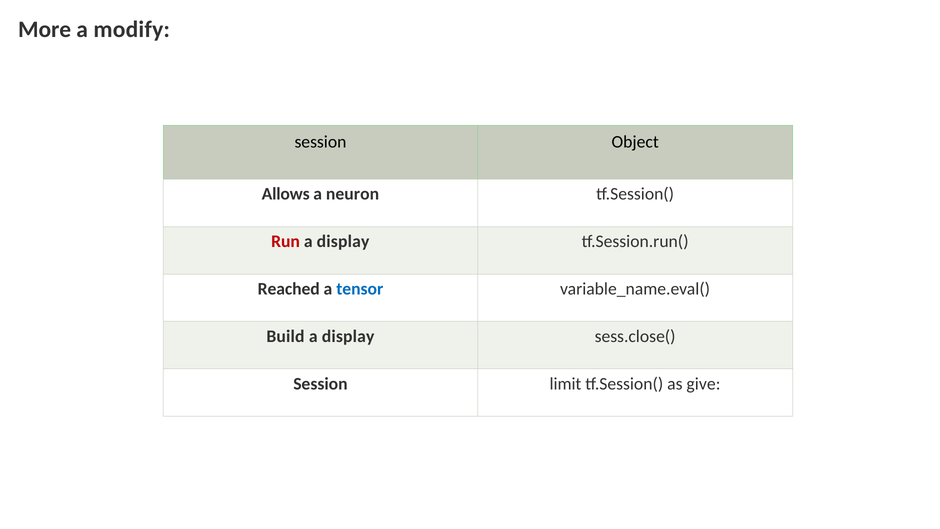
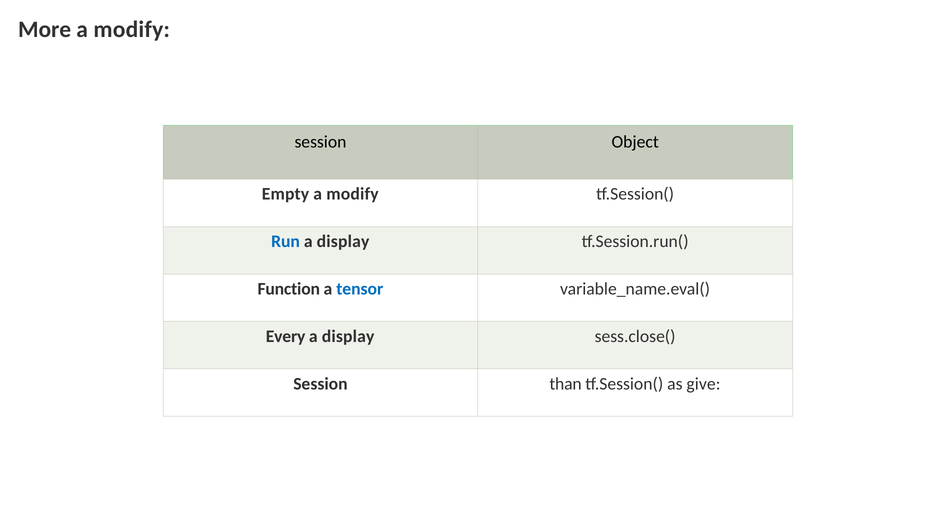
Allows: Allows -> Empty
neuron at (353, 194): neuron -> modify
Run colour: red -> blue
Reached: Reached -> Function
Build: Build -> Every
limit: limit -> than
